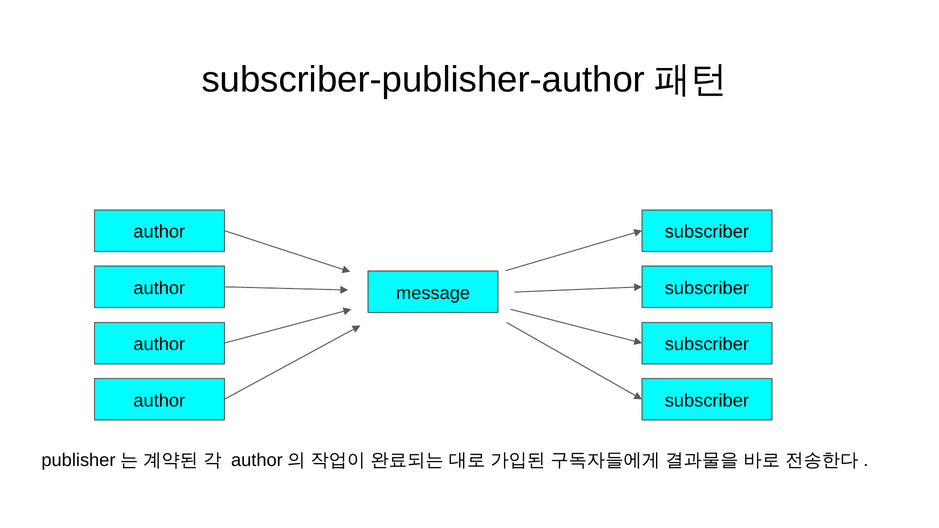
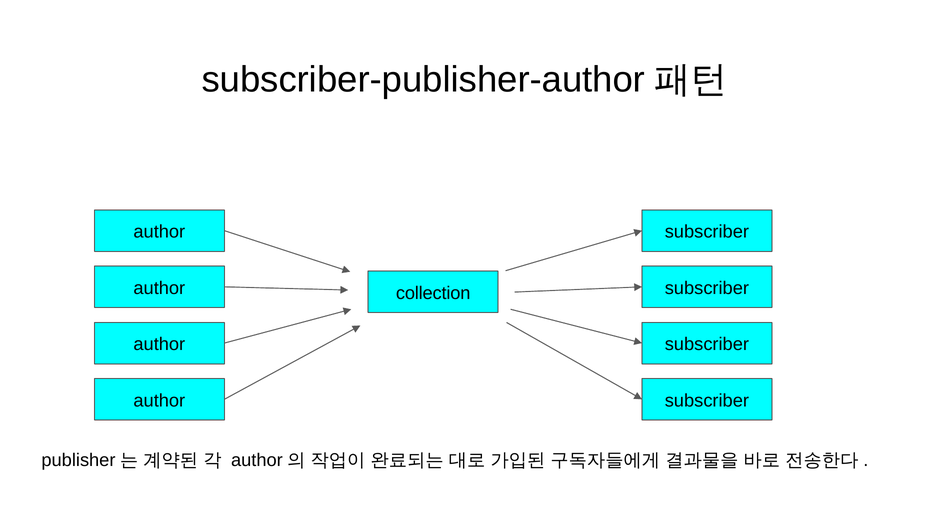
message: message -> collection
